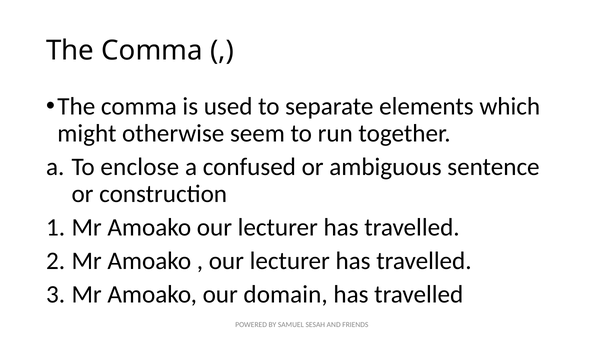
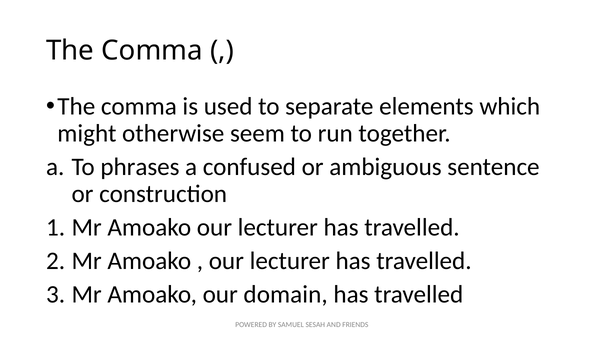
enclose: enclose -> phrases
